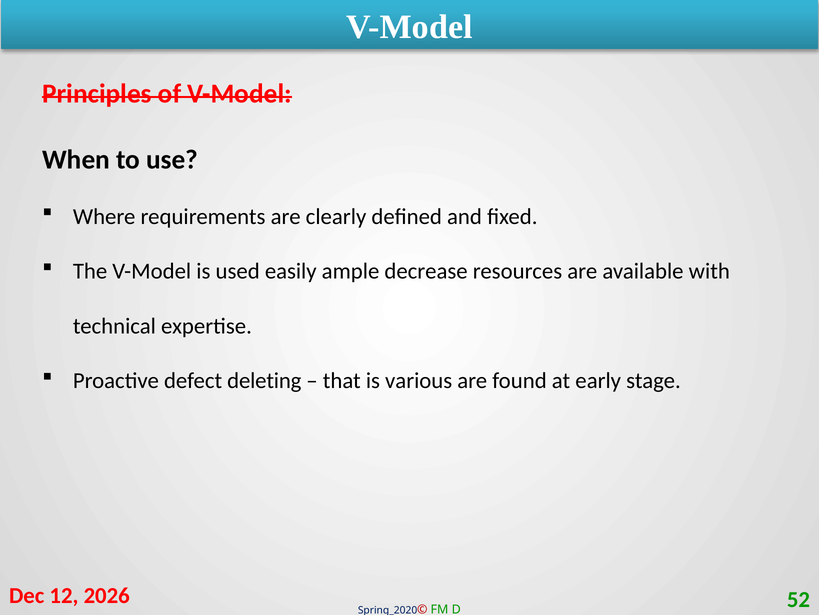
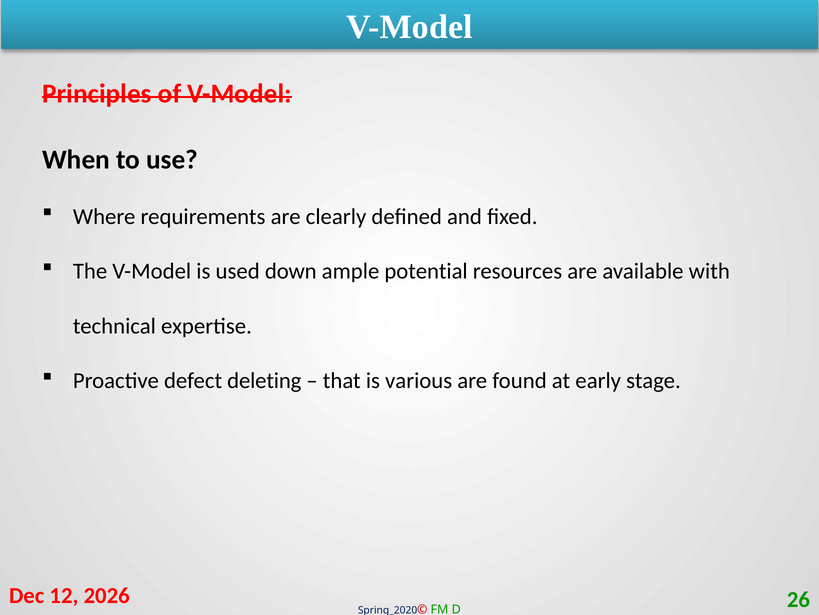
easily: easily -> down
decrease: decrease -> potential
52: 52 -> 26
